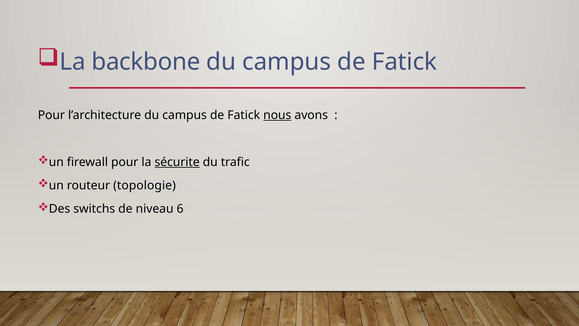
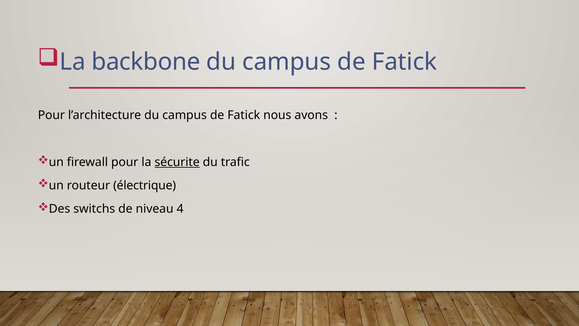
nous underline: present -> none
topologie: topologie -> électrique
6: 6 -> 4
